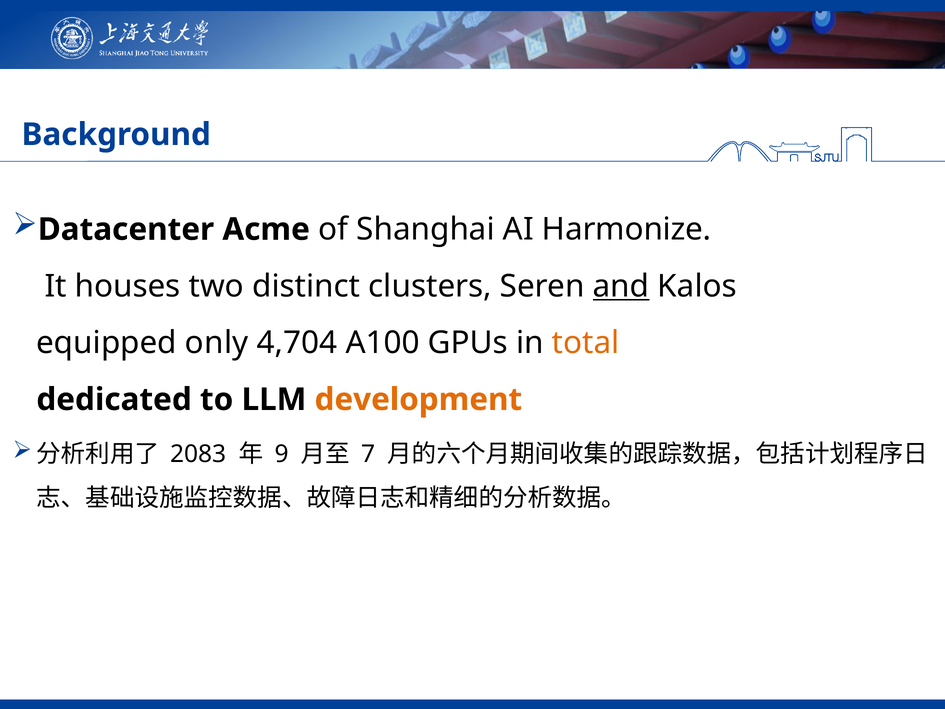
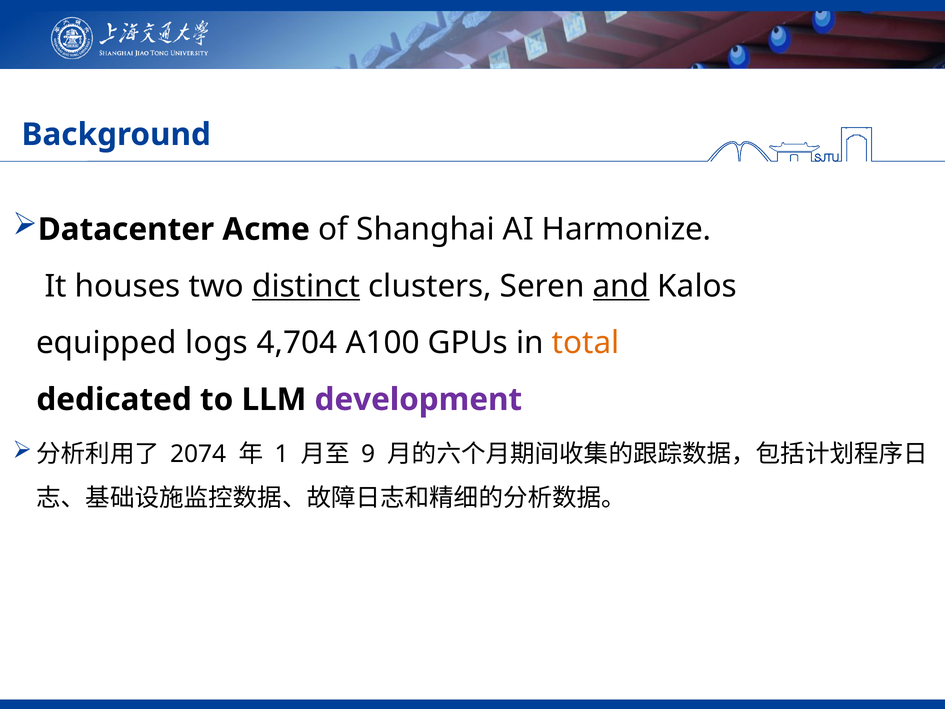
distinct underline: none -> present
only: only -> logs
development colour: orange -> purple
2083: 2083 -> 2074
9: 9 -> 1
7: 7 -> 9
